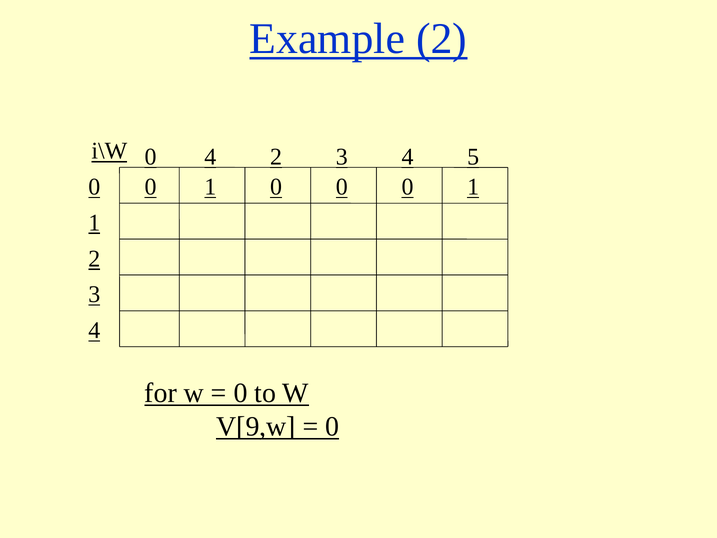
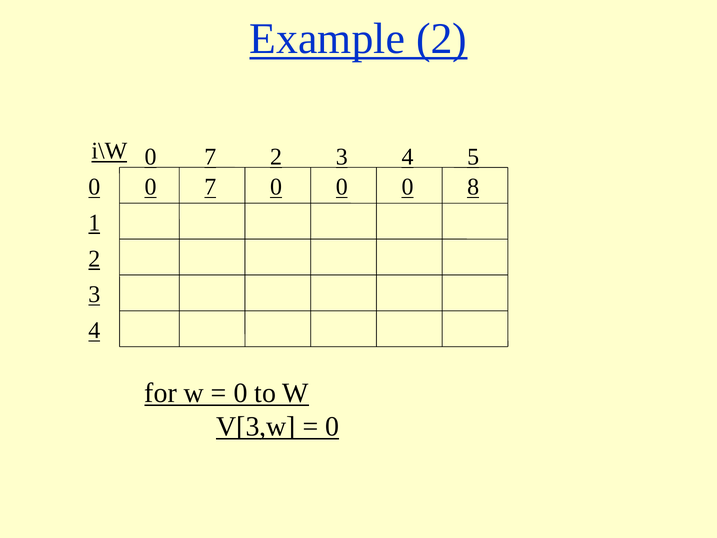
4 at (210, 157): 4 -> 7
1 at (210, 187): 1 -> 7
1 at (473, 187): 1 -> 8
V[9,w: V[9,w -> V[3,w
